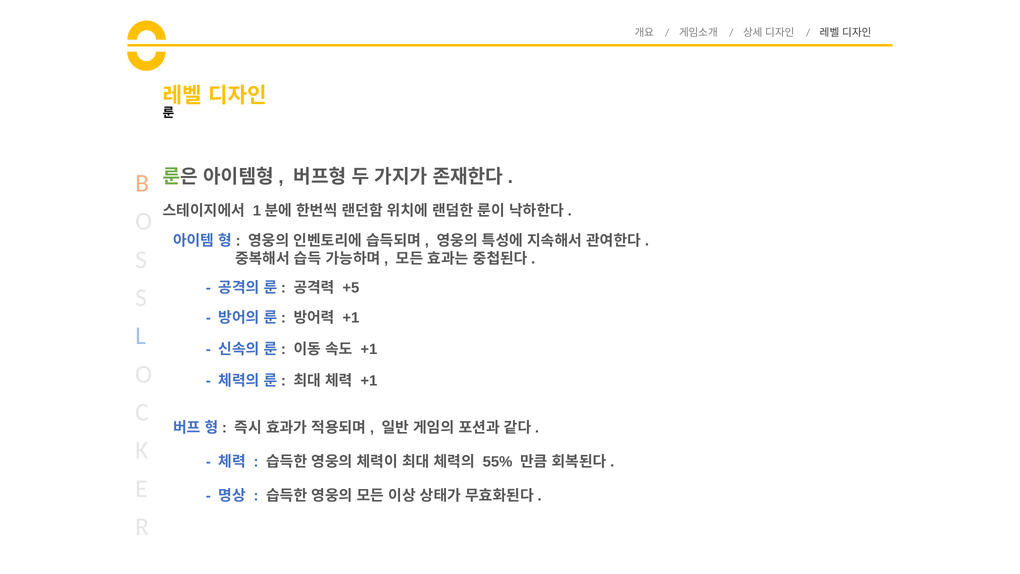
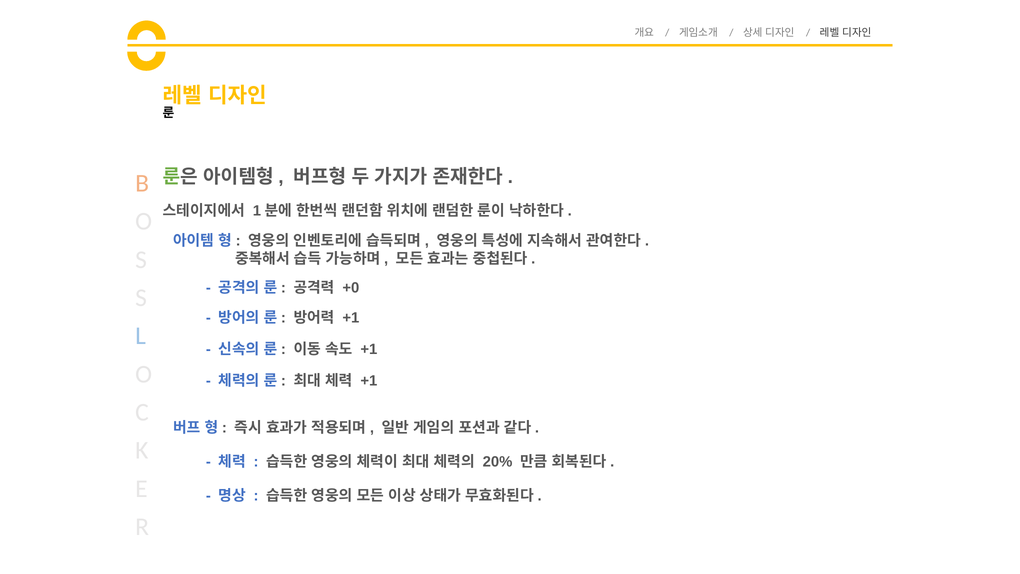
+5: +5 -> +0
55%: 55% -> 20%
